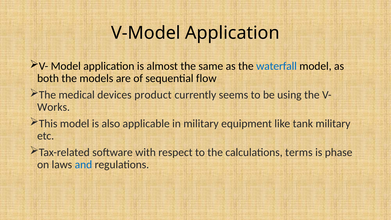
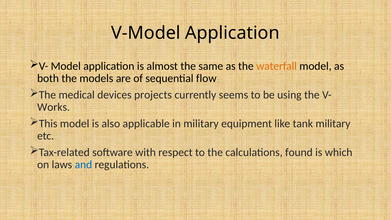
waterfall colour: blue -> orange
product: product -> projects
terms: terms -> found
phase: phase -> which
